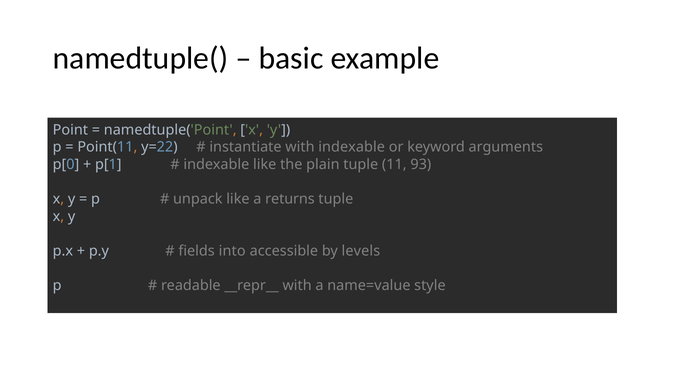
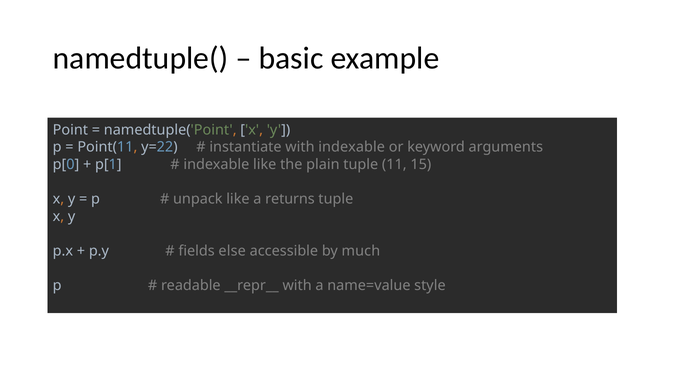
93: 93 -> 15
into: into -> else
levels: levels -> much
